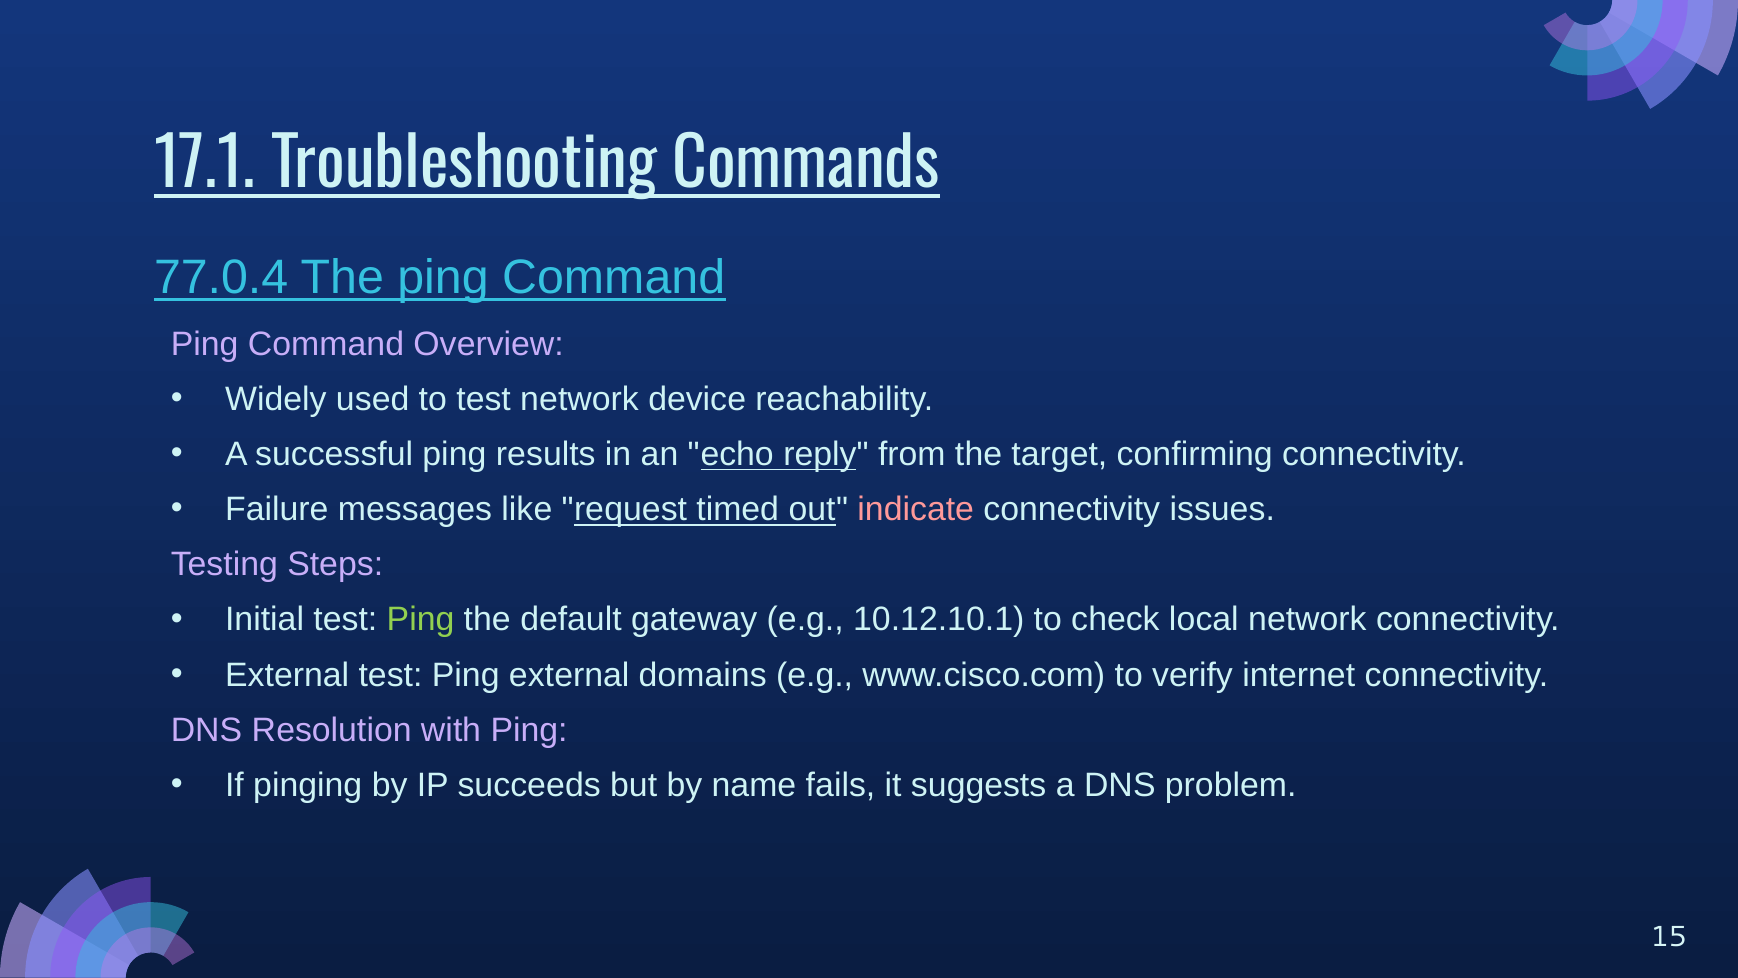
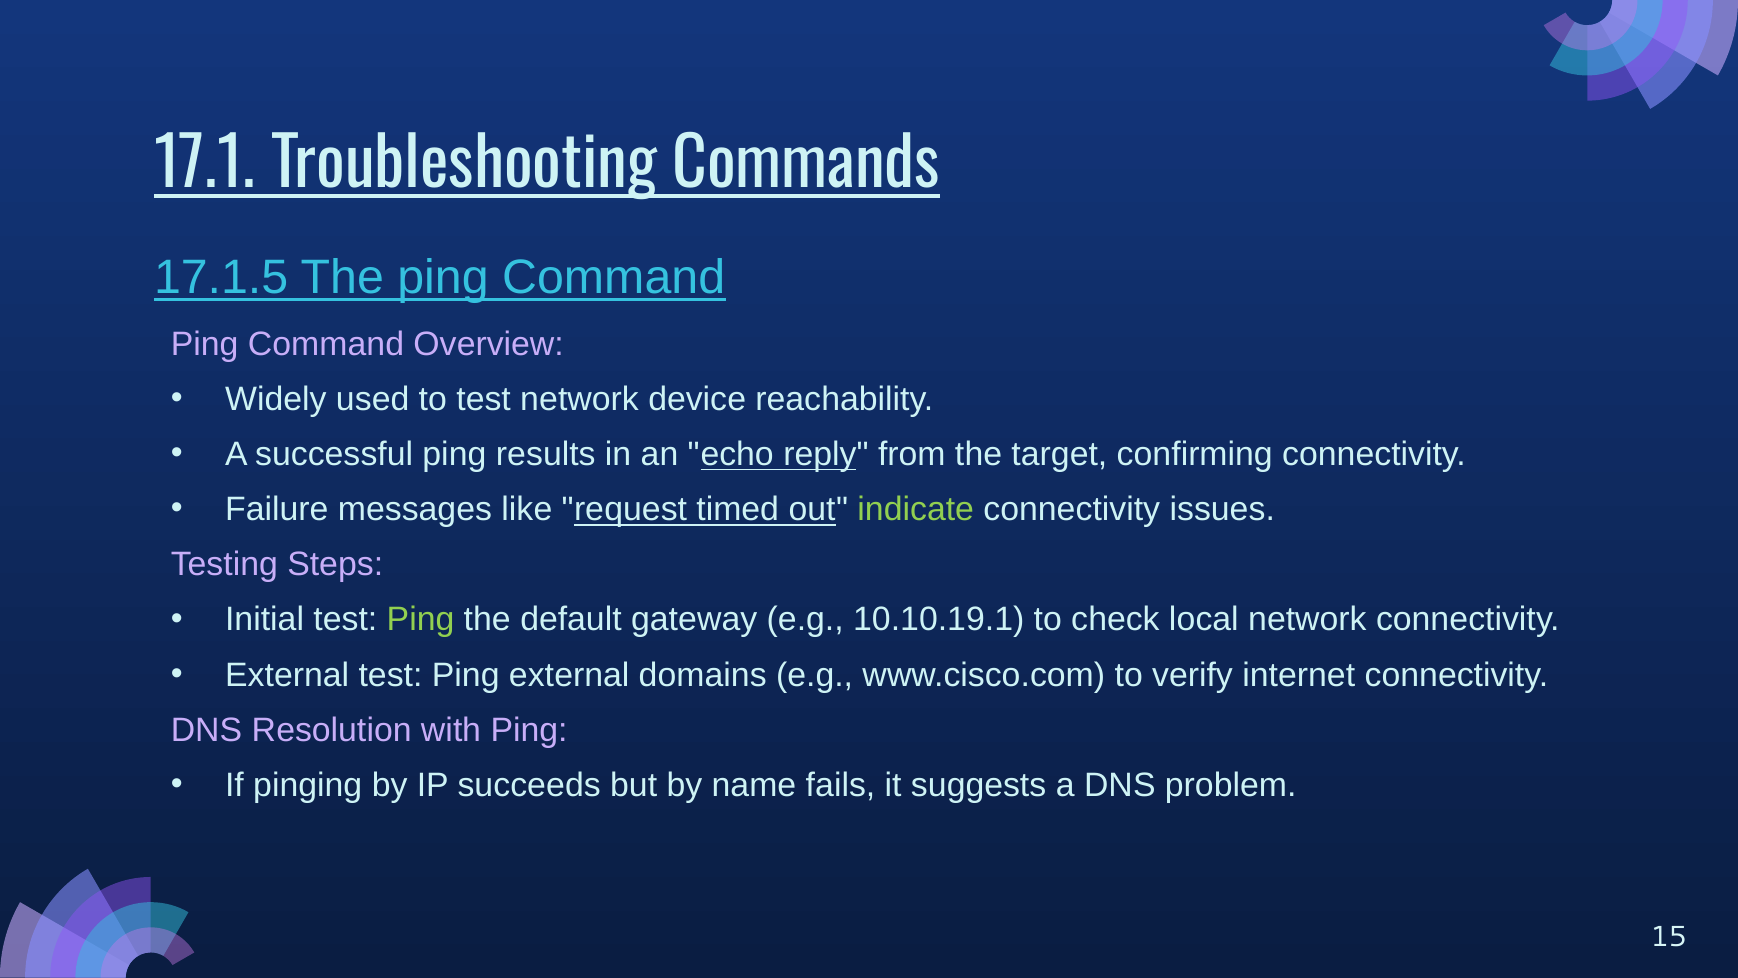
77.0.4: 77.0.4 -> 17.1.5
indicate colour: pink -> light green
10.12.10.1: 10.12.10.1 -> 10.10.19.1
